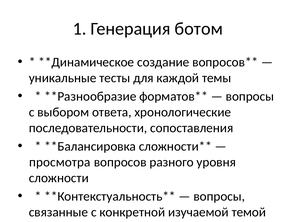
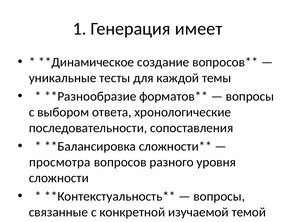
ботом: ботом -> имеет
